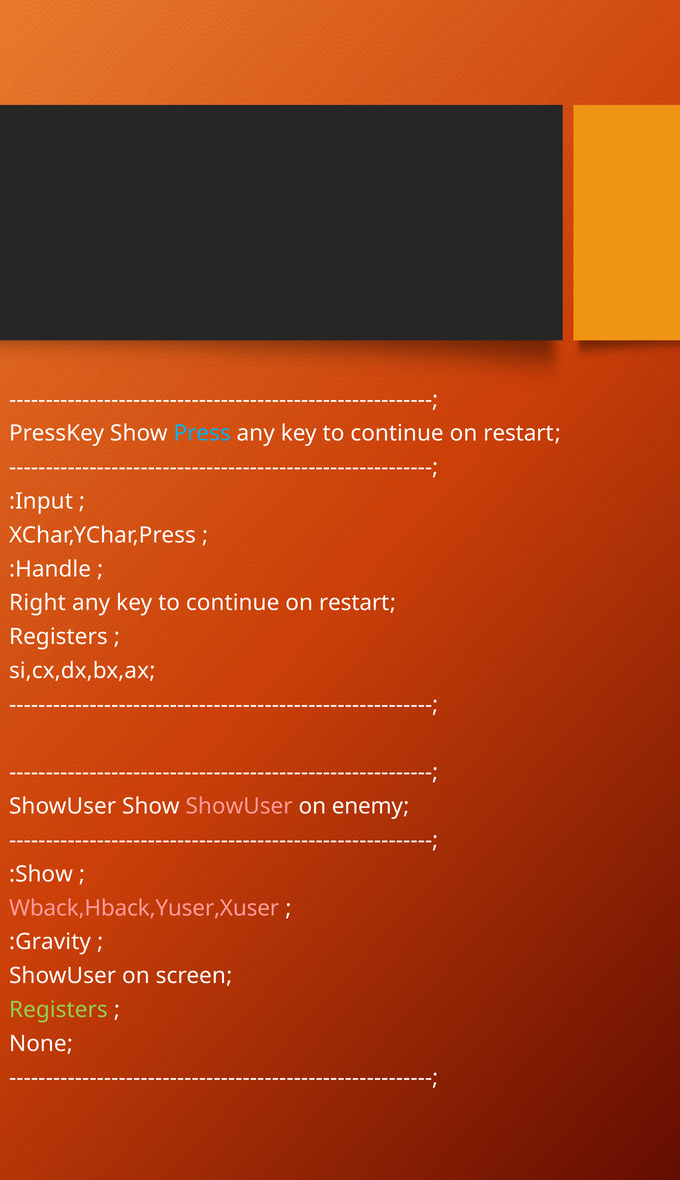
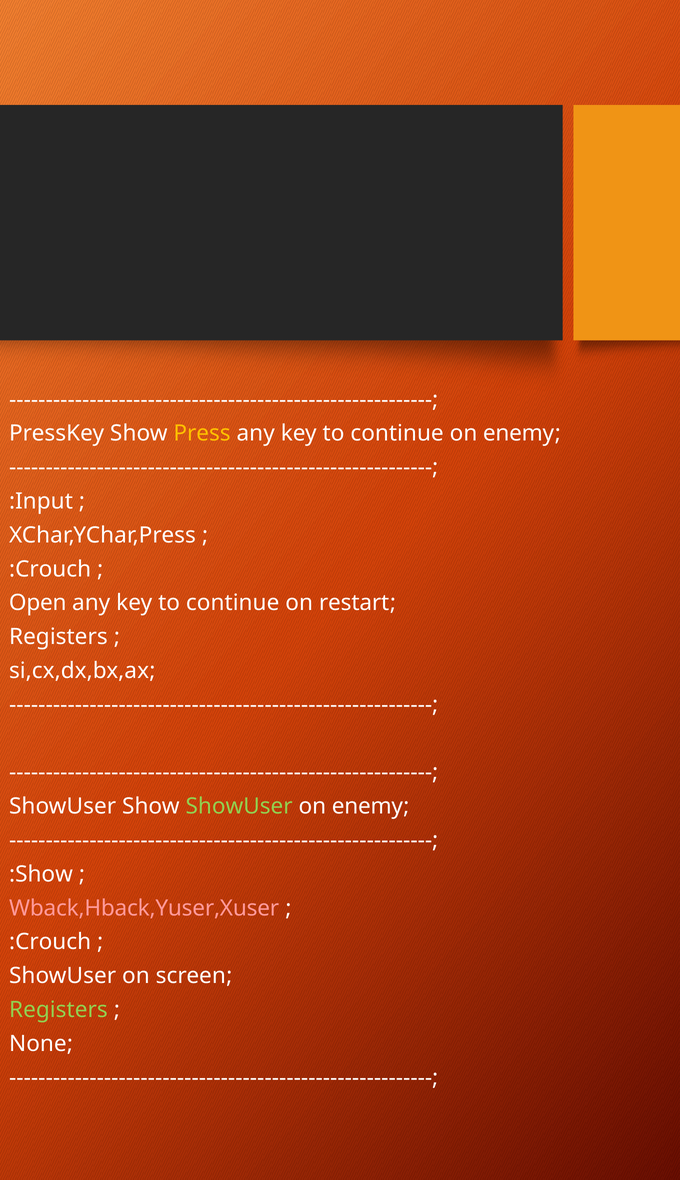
Press colour: light blue -> yellow
restart at (518, 434): restart -> enemy
Handle at (53, 570): Handle -> Crouch
Right: Right -> Open
ShowUser at (239, 807) colour: pink -> light green
Gravity at (53, 943): Gravity -> Crouch
